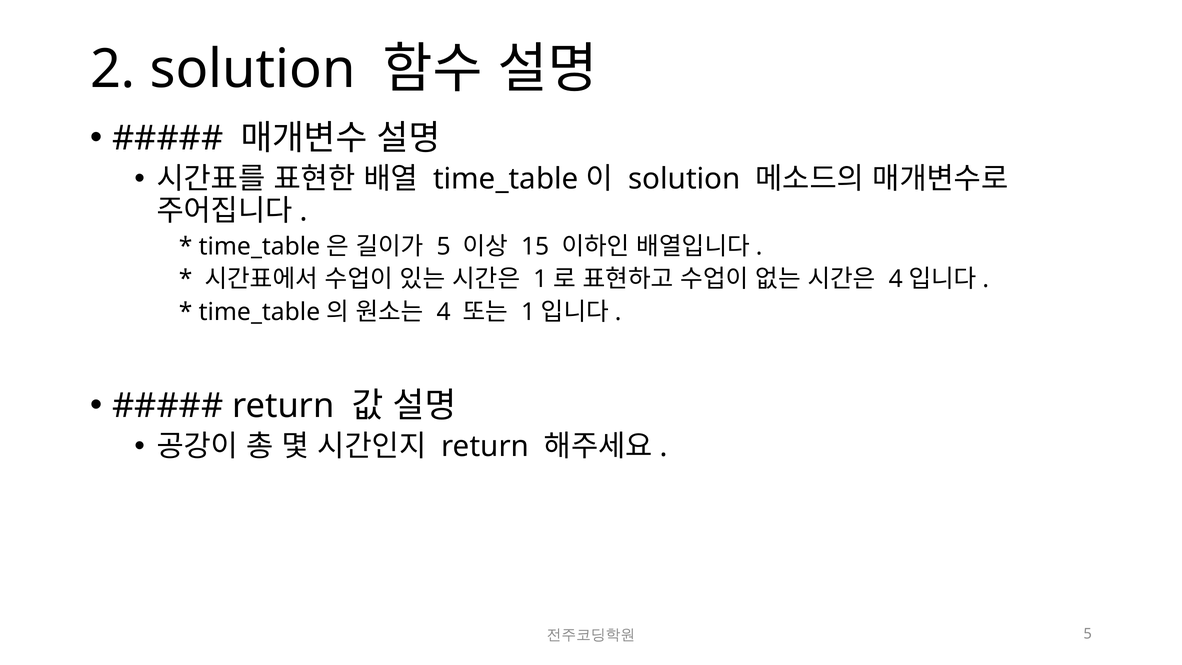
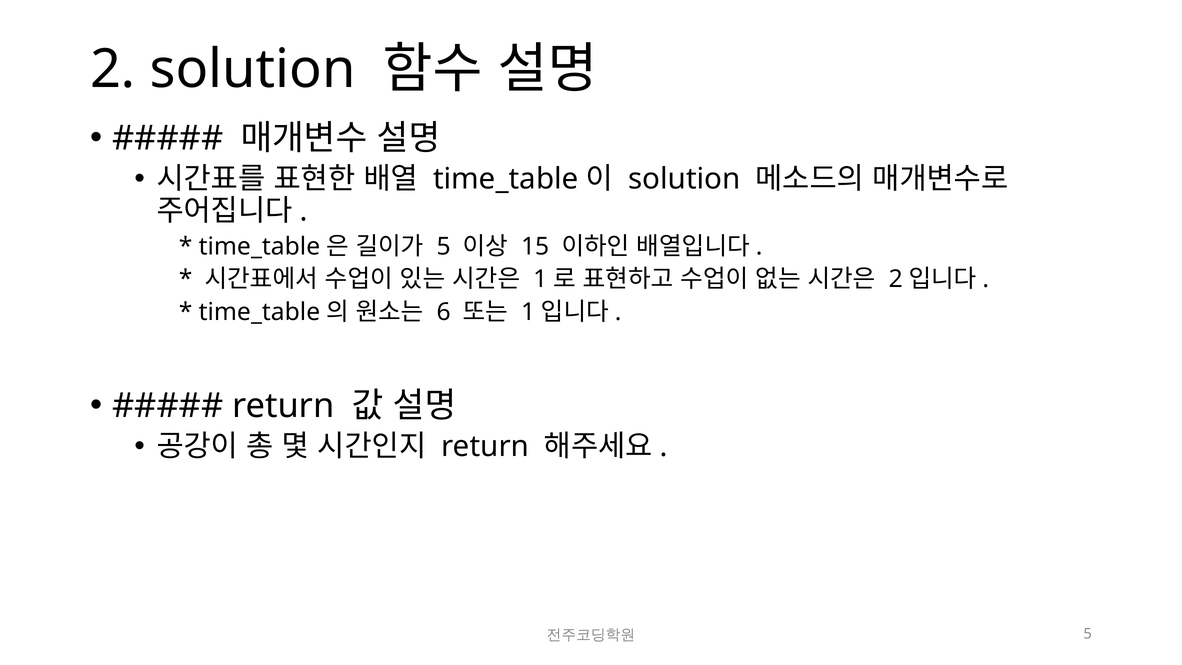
4 at (896, 279): 4 -> 2
4 at (444, 312): 4 -> 6
